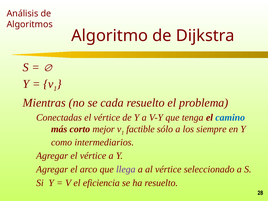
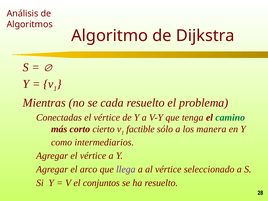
camino colour: blue -> green
mejor: mejor -> cierto
siempre: siempre -> manera
eficiencia: eficiencia -> conjuntos
